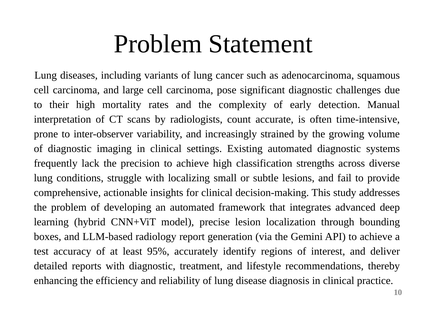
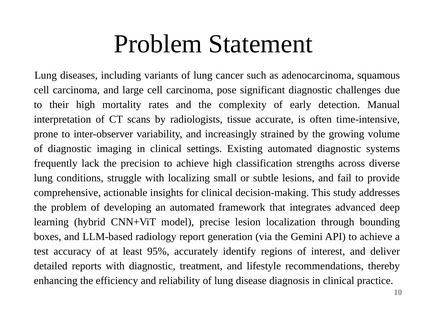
count: count -> tissue
